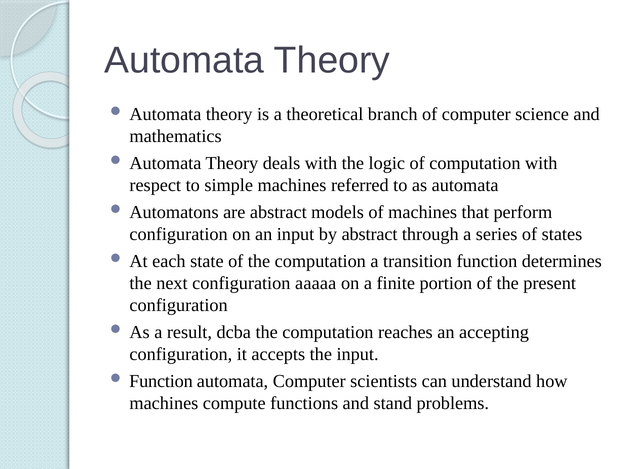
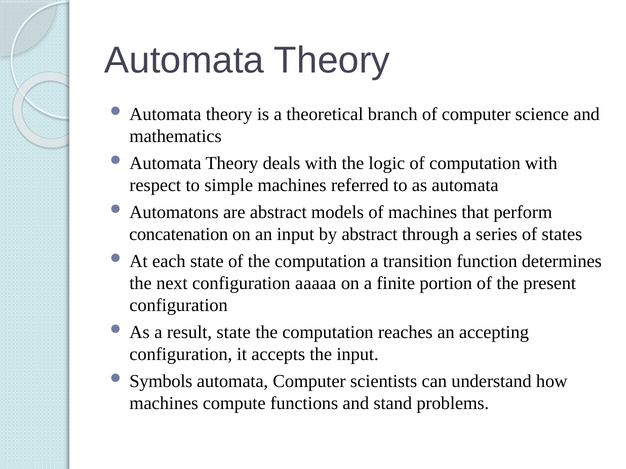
configuration at (179, 234): configuration -> concatenation
result dcba: dcba -> state
Function at (161, 382): Function -> Symbols
